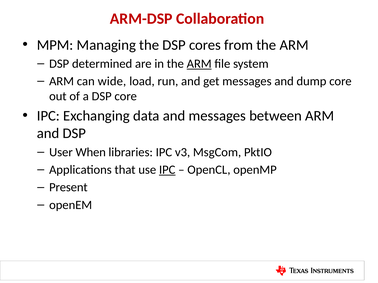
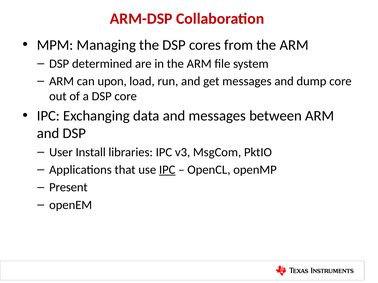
ARM at (199, 64) underline: present -> none
wide: wide -> upon
When: When -> Install
